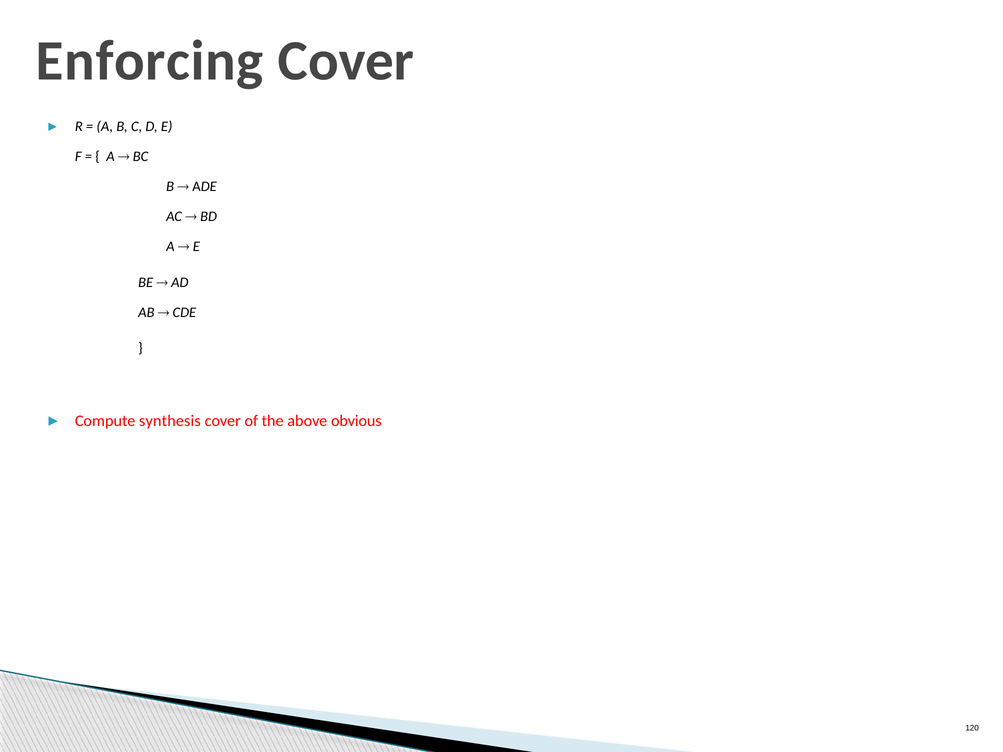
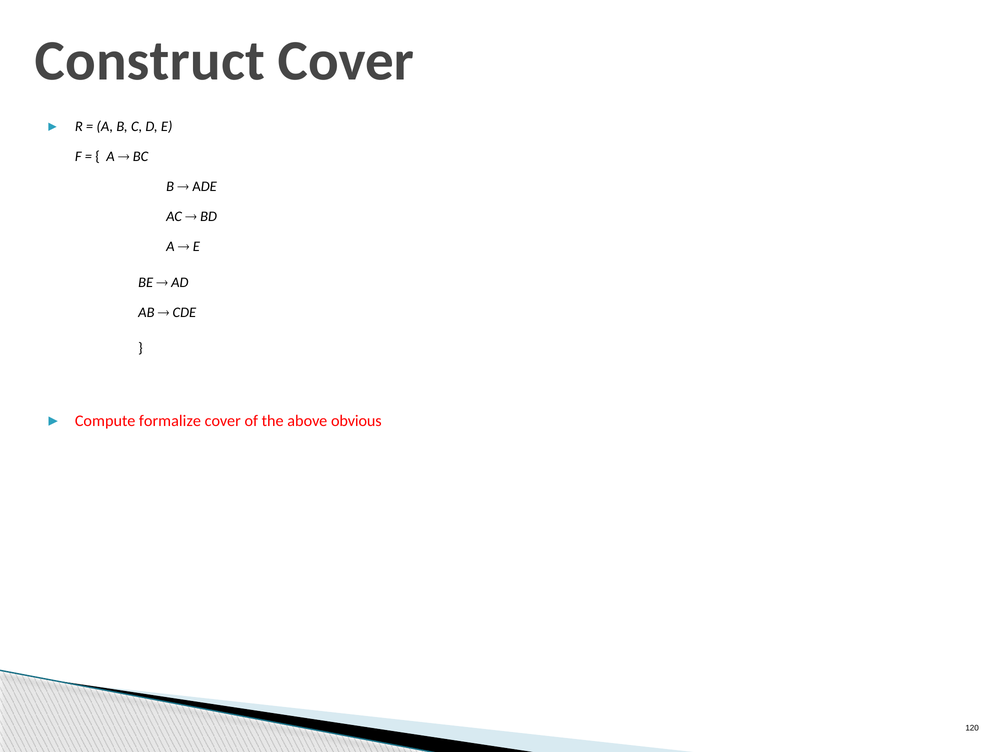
Enforcing: Enforcing -> Construct
synthesis: synthesis -> formalize
